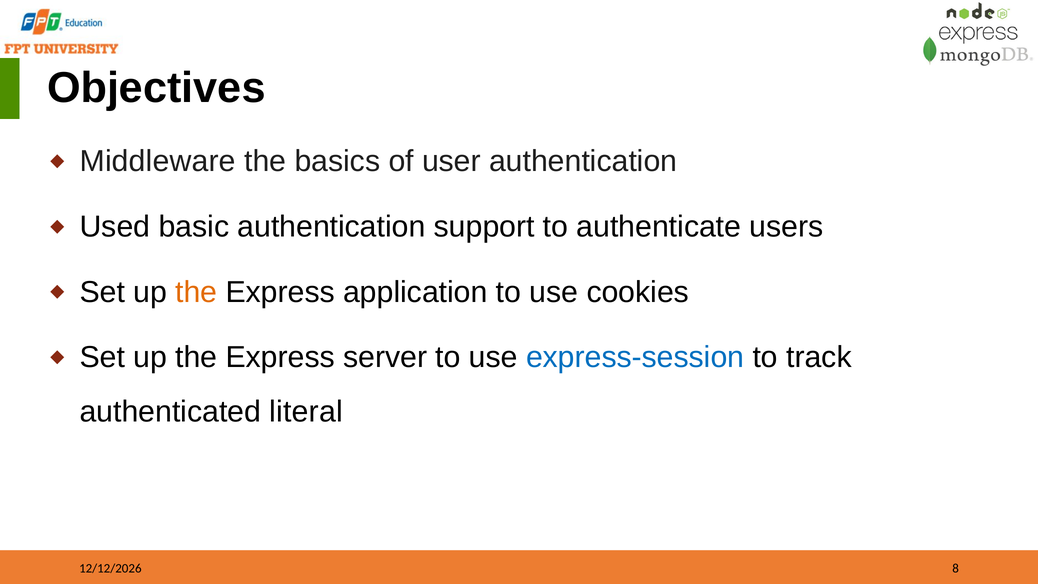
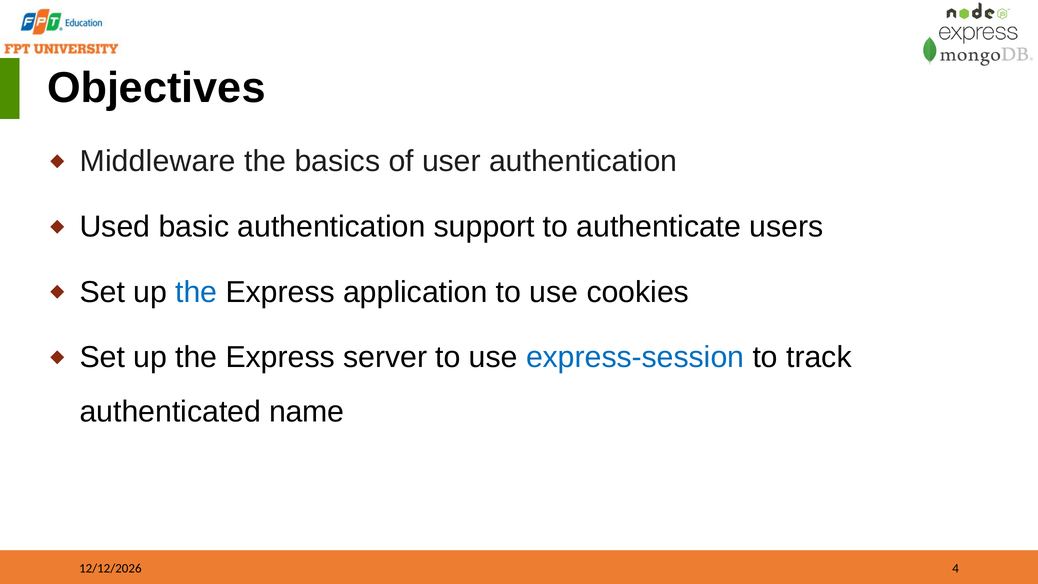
the at (196, 292) colour: orange -> blue
literal: literal -> name
8: 8 -> 4
